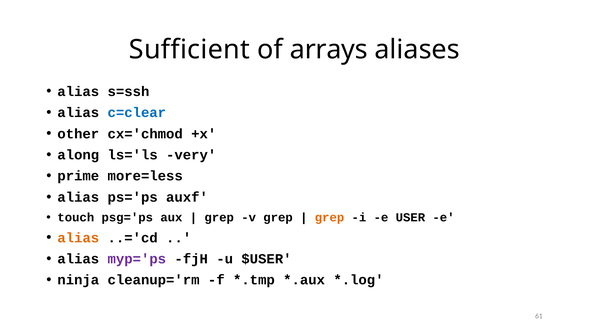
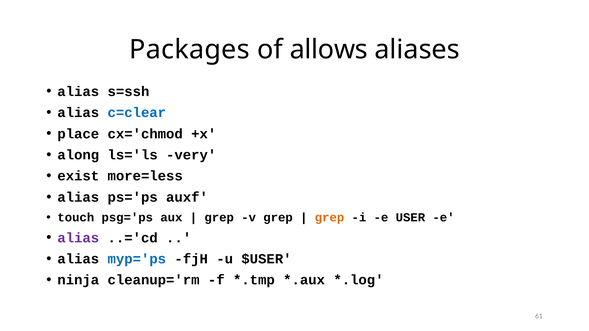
Sufficient: Sufficient -> Packages
arrays: arrays -> allows
other: other -> place
prime: prime -> exist
alias at (78, 238) colour: orange -> purple
myp='ps colour: purple -> blue
